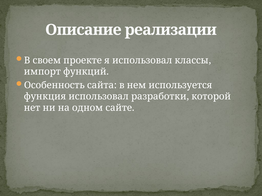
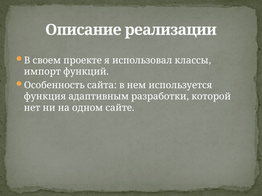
функция использовал: использовал -> адаптивным
